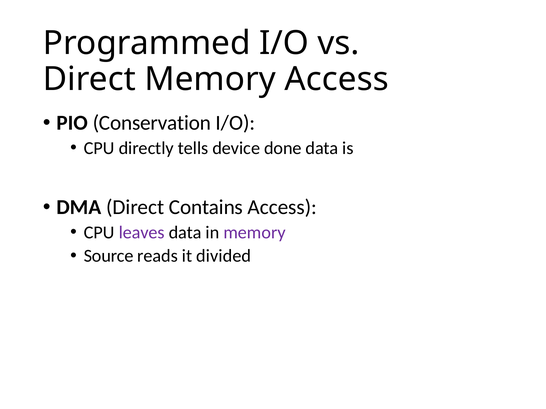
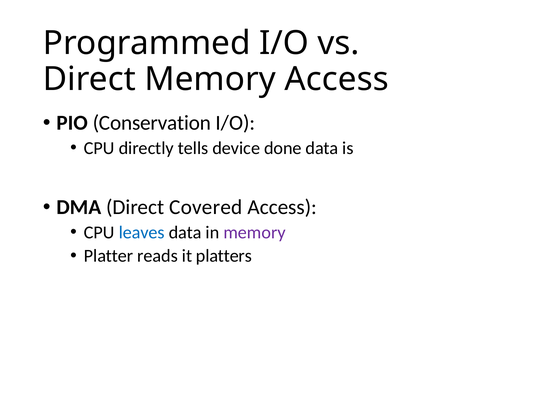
Contains: Contains -> Covered
leaves colour: purple -> blue
Source: Source -> Platter
divided: divided -> platters
